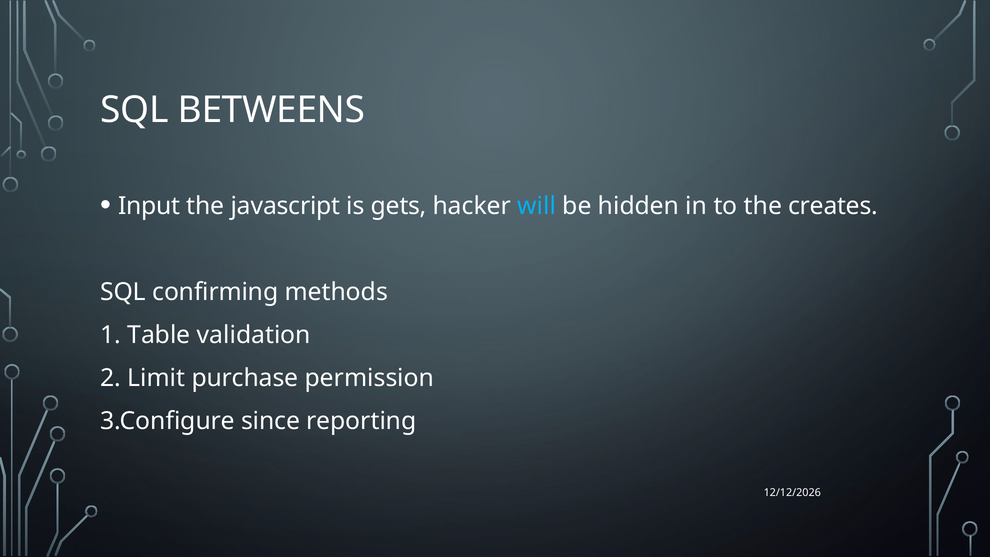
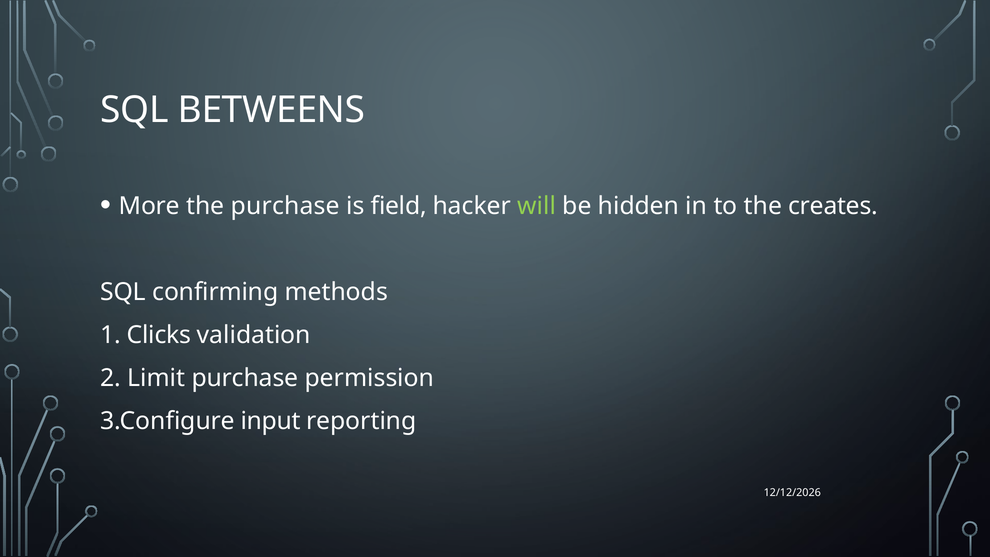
Input: Input -> More
the javascript: javascript -> purchase
gets: gets -> field
will colour: light blue -> light green
Table: Table -> Clicks
since: since -> input
